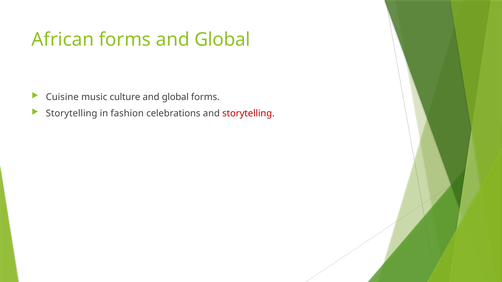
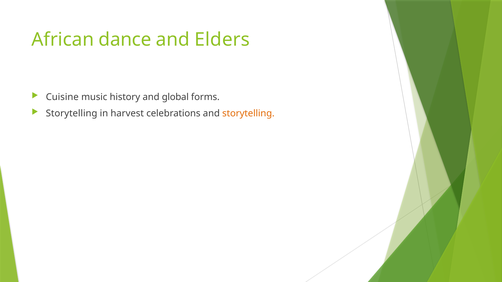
African forms: forms -> dance
Global at (222, 40): Global -> Elders
culture: culture -> history
fashion: fashion -> harvest
storytelling at (248, 114) colour: red -> orange
